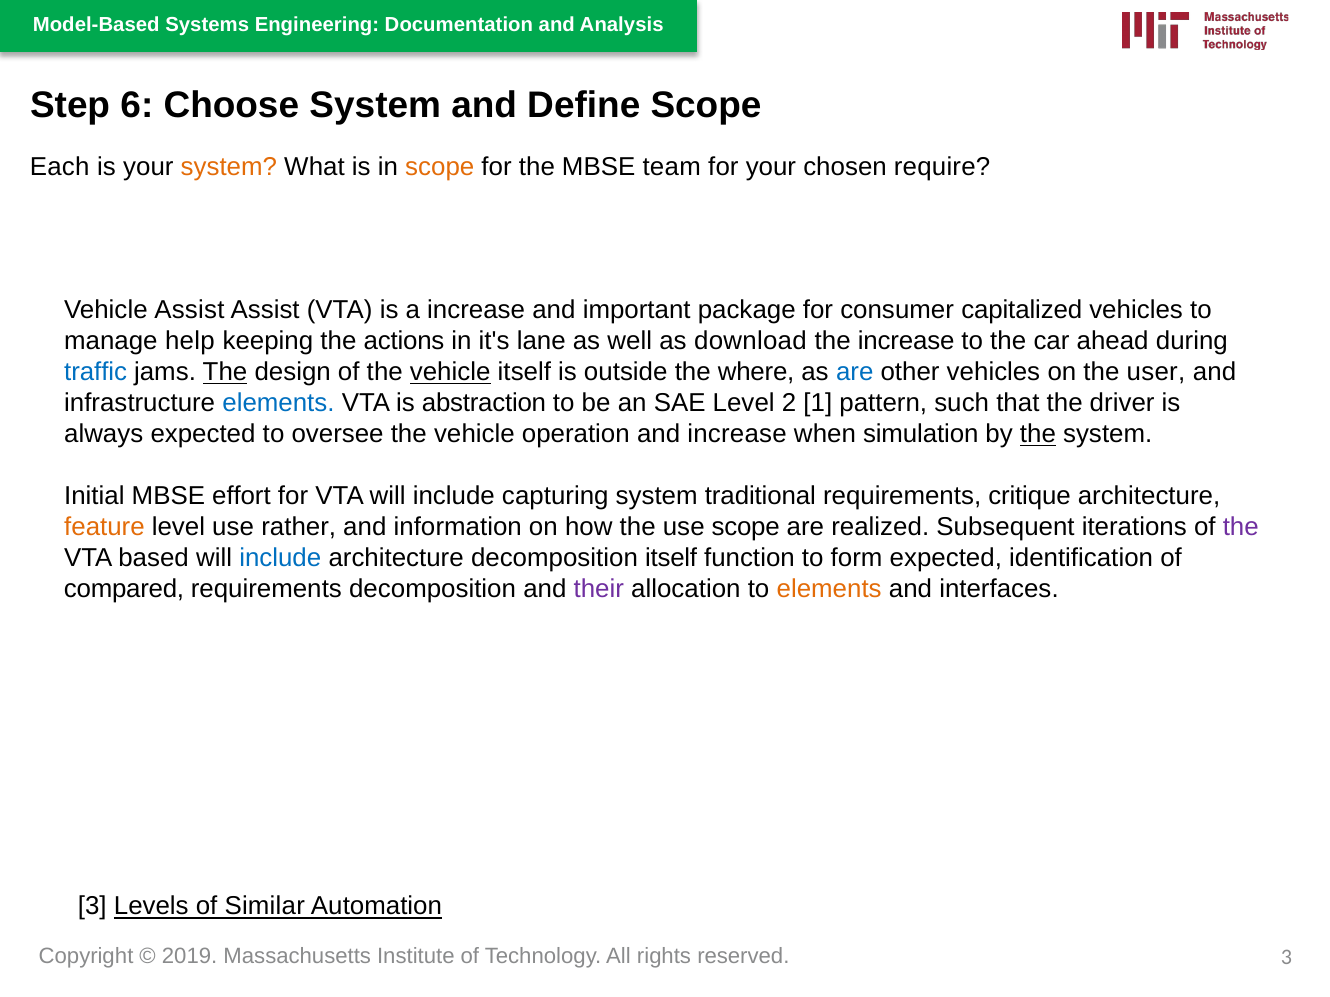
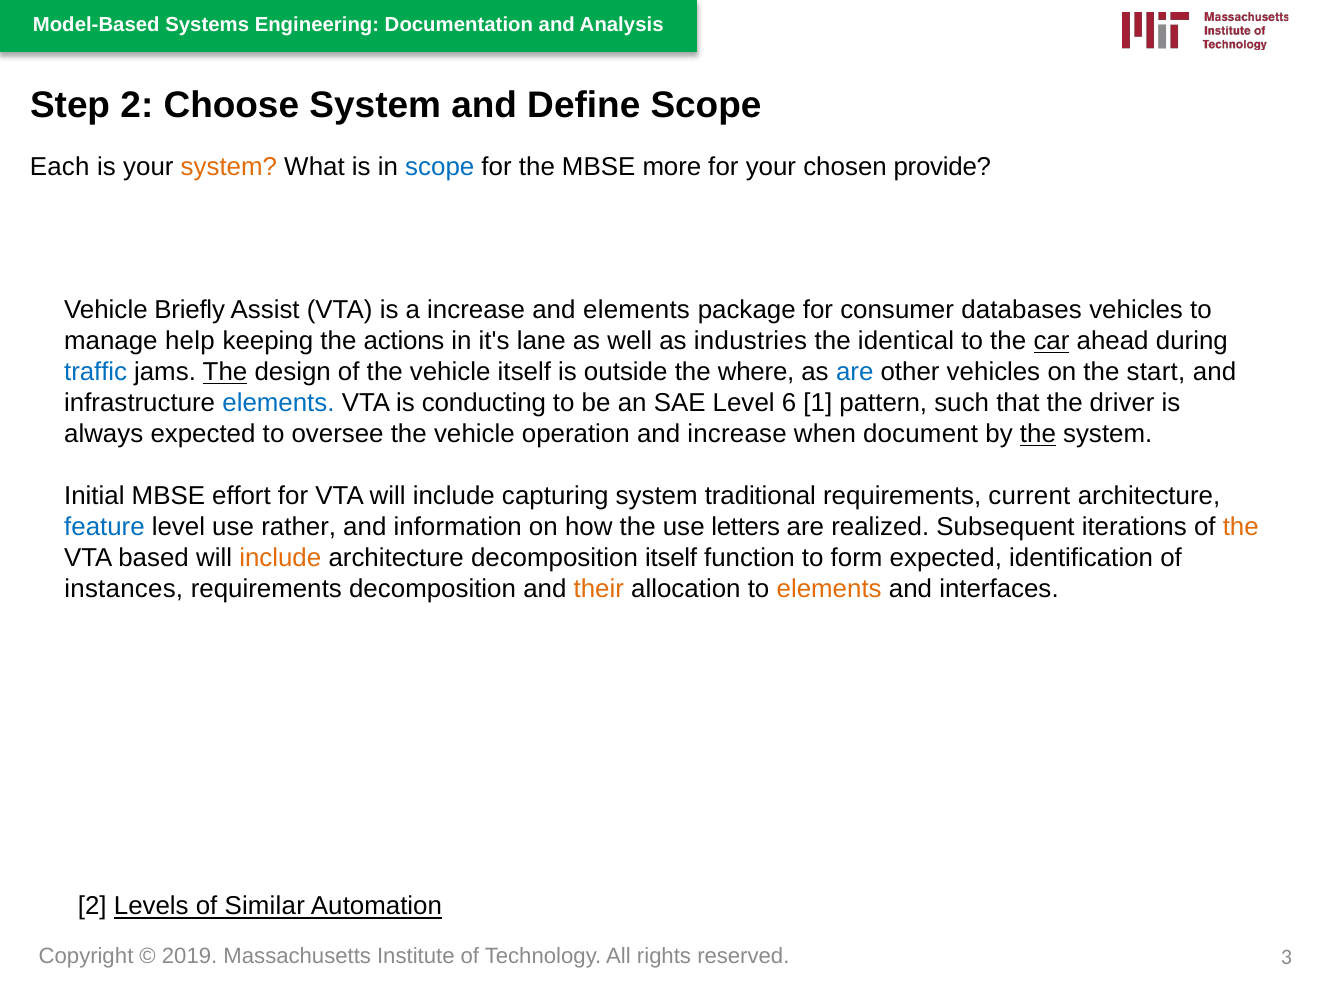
Step 6: 6 -> 2
scope at (440, 167) colour: orange -> blue
team: team -> more
require: require -> provide
Vehicle Assist: Assist -> Briefly
and important: important -> elements
capitalized: capitalized -> databases
download: download -> industries
the increase: increase -> identical
car underline: none -> present
vehicle at (450, 372) underline: present -> none
user: user -> start
abstraction: abstraction -> conducting
2: 2 -> 6
simulation: simulation -> document
critique: critique -> current
feature colour: orange -> blue
use scope: scope -> letters
the at (1241, 528) colour: purple -> orange
include at (280, 559) colour: blue -> orange
compared: compared -> instances
their colour: purple -> orange
3 at (92, 907): 3 -> 2
